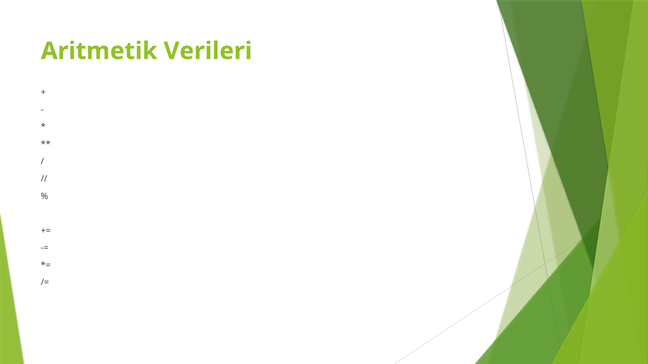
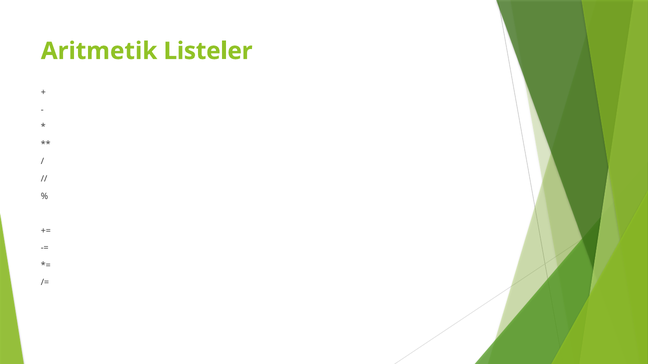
Verileri: Verileri -> Listeler
